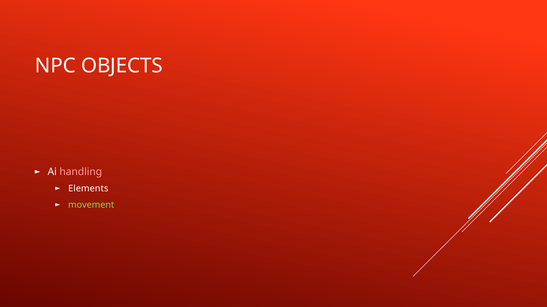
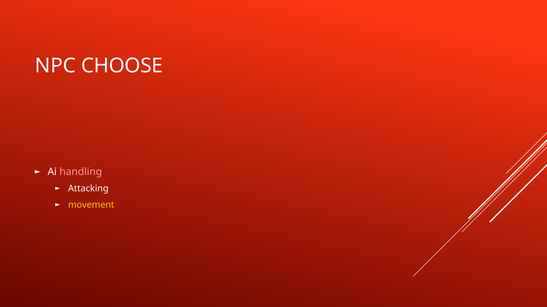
OBJECTS: OBJECTS -> CHOOSE
Elements: Elements -> Attacking
movement colour: light green -> yellow
